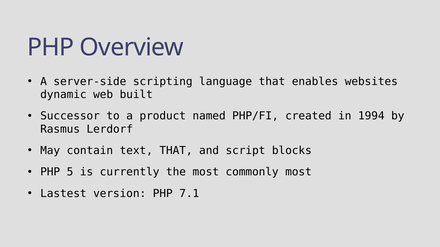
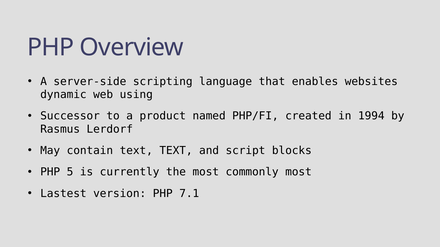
built: built -> using
text THAT: THAT -> TEXT
